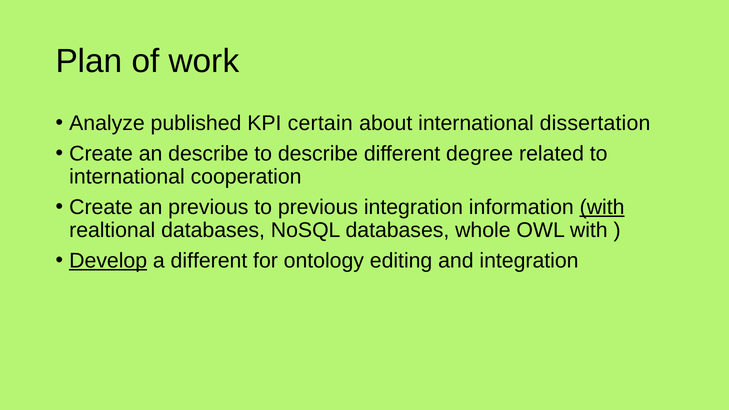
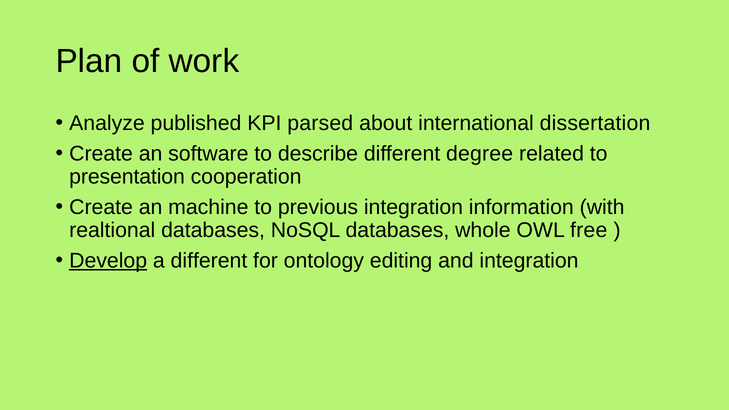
certain: certain -> parsed
an describe: describe -> software
international at (127, 177): international -> presentation
an previous: previous -> machine
with at (602, 207) underline: present -> none
OWL with: with -> free
